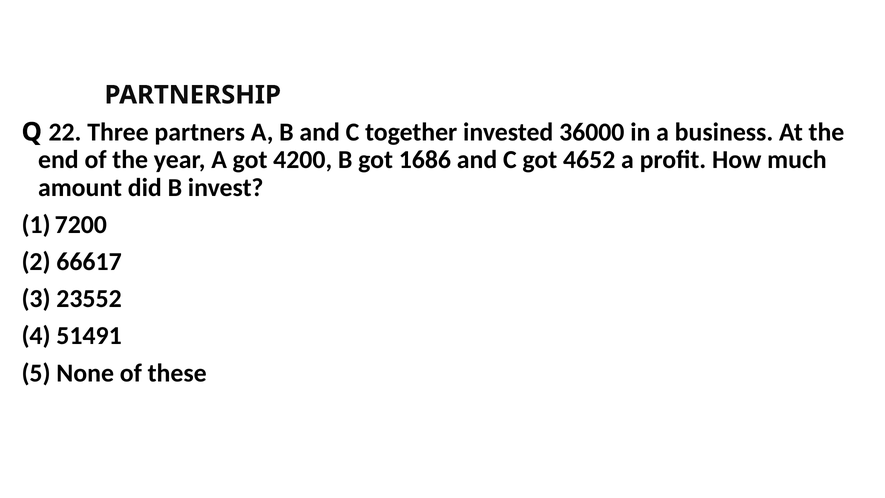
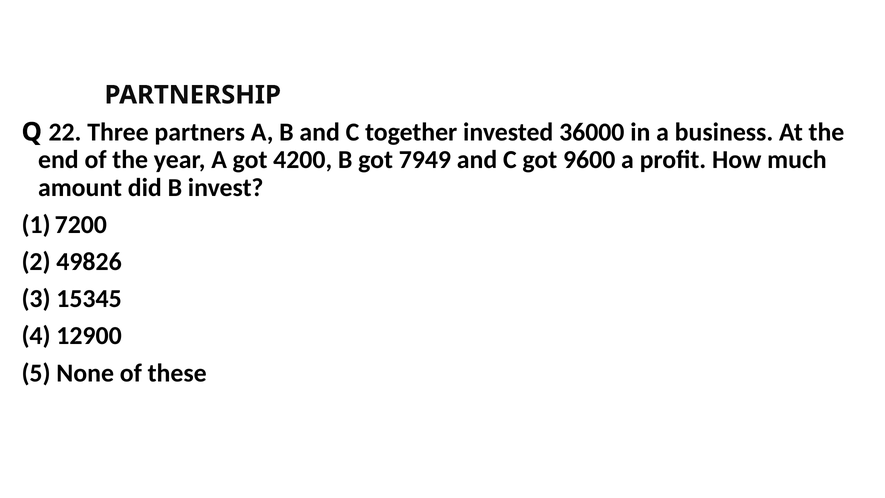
1686: 1686 -> 7949
4652: 4652 -> 9600
66617: 66617 -> 49826
23552: 23552 -> 15345
51491: 51491 -> 12900
